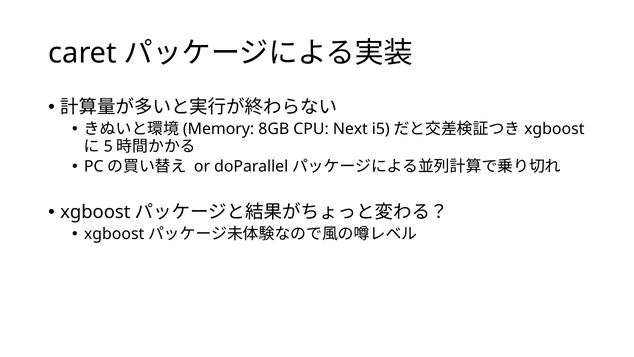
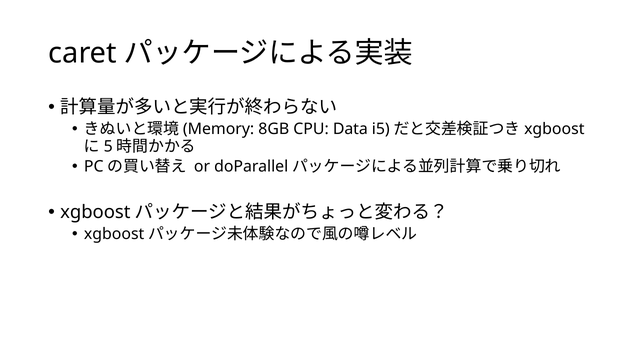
Next: Next -> Data
